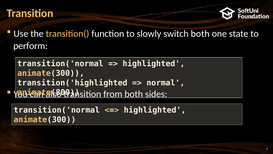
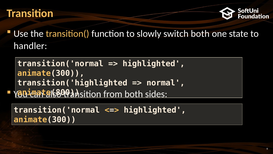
perform: perform -> handler
